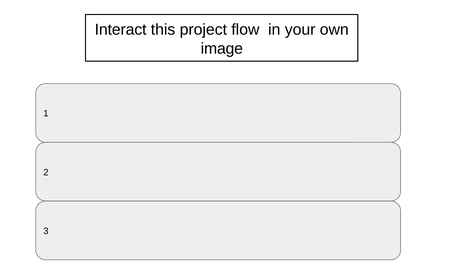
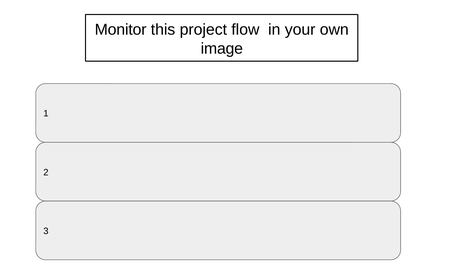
Interact: Interact -> Monitor
